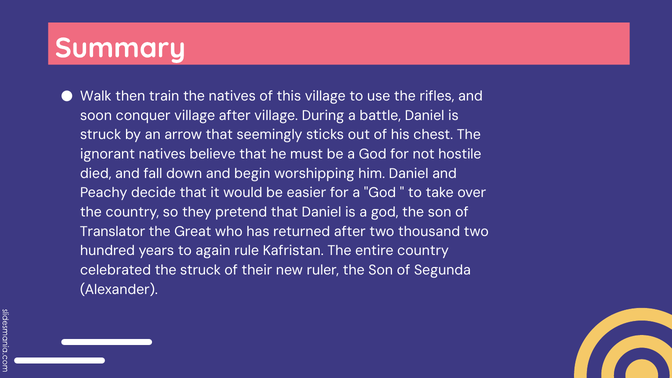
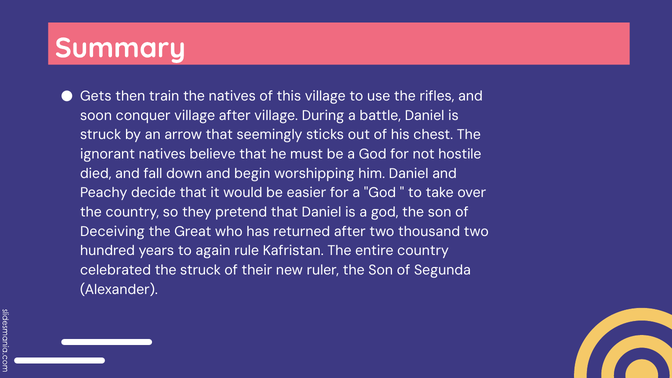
Walk: Walk -> Gets
Translator: Translator -> Deceiving
